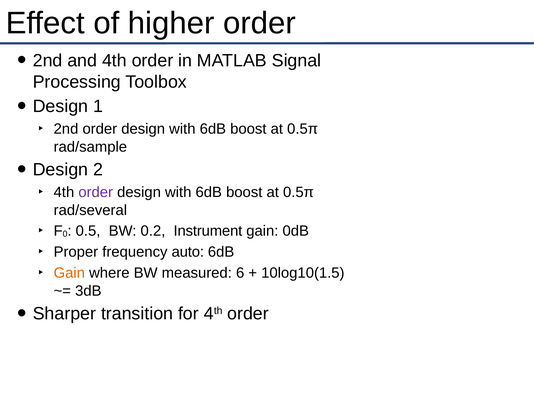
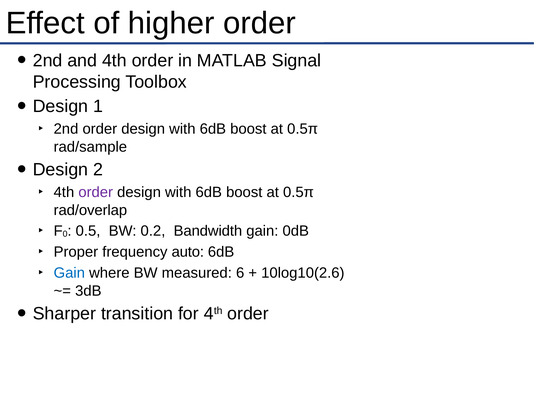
rad/several: rad/several -> rad/overlap
Instrument: Instrument -> Bandwidth
Gain at (69, 273) colour: orange -> blue
10log10(1.5: 10log10(1.5 -> 10log10(2.6
